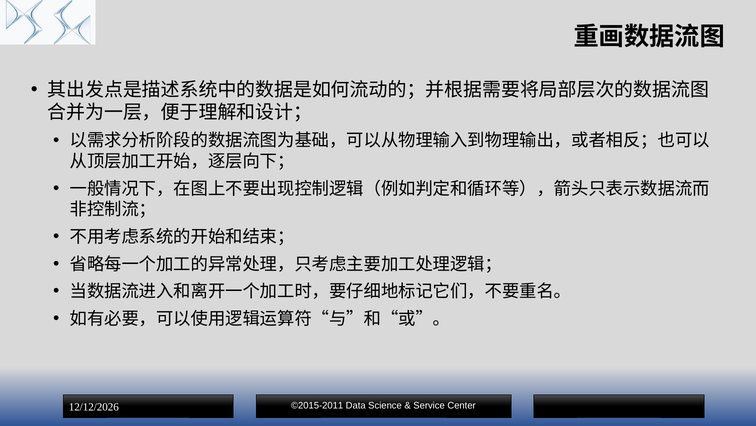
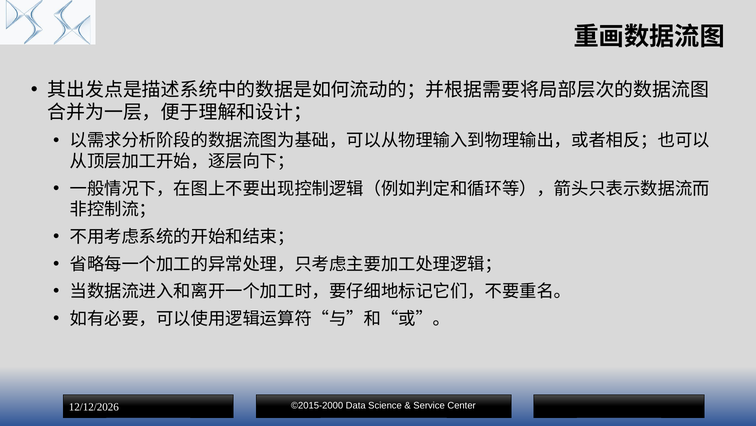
©2015-2011: ©2015-2011 -> ©2015-2000
